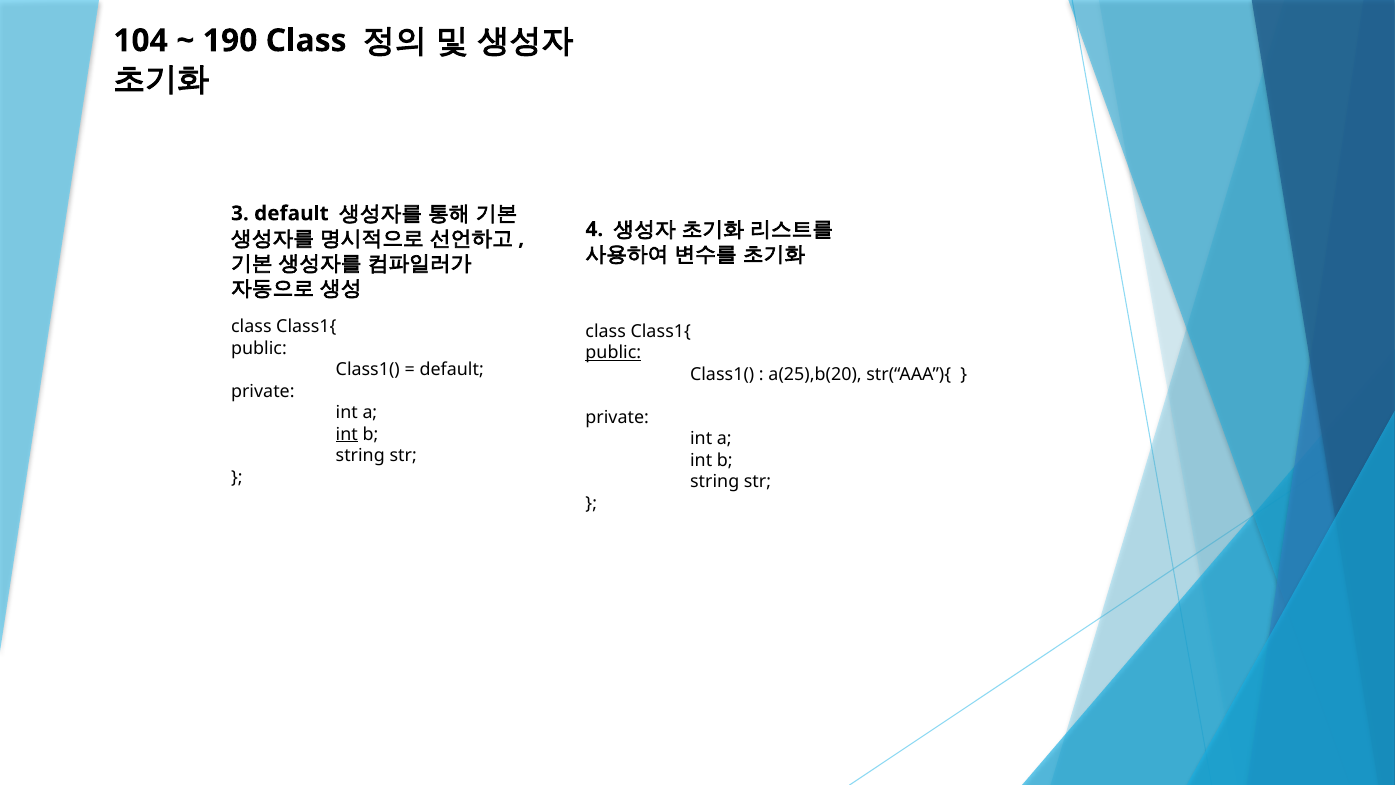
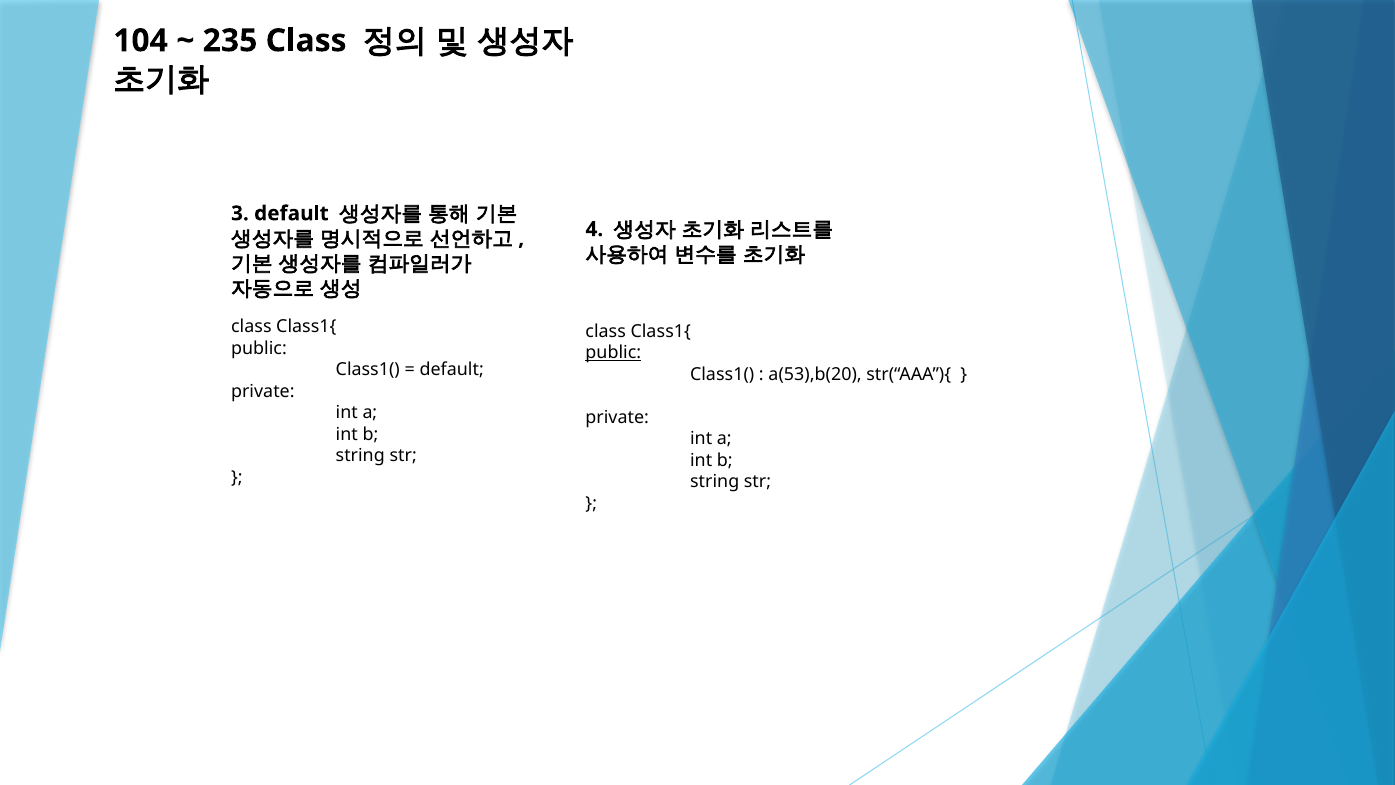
190: 190 -> 235
a(25),b(20: a(25),b(20 -> a(53),b(20
int at (347, 434) underline: present -> none
